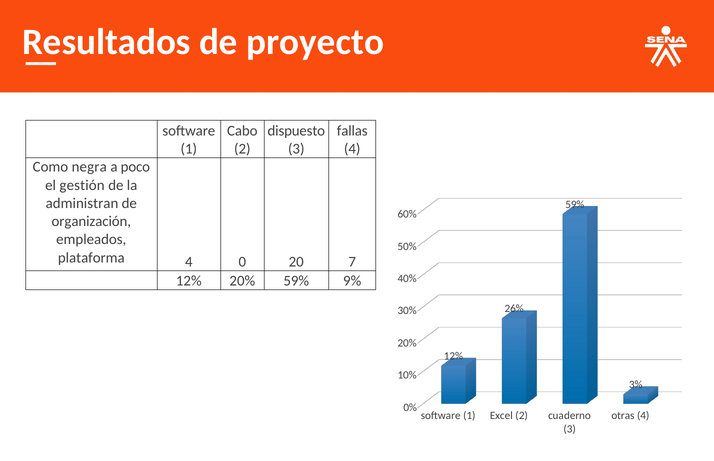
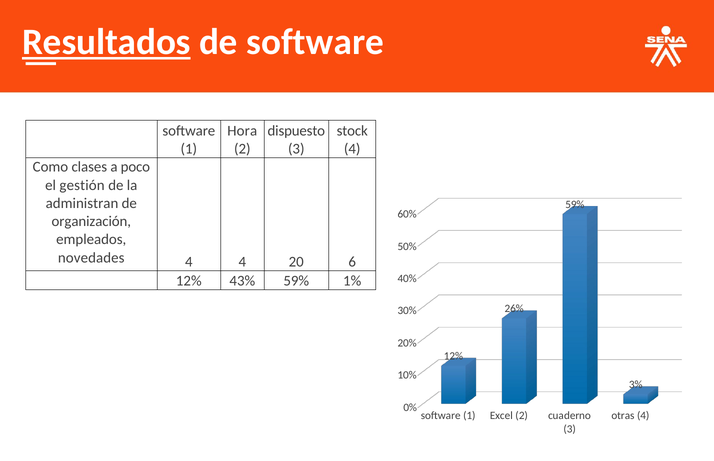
Resultados underline: none -> present
de proyecto: proyecto -> software
Cabo: Cabo -> Hora
fallas: fallas -> stock
negra: negra -> clases
plataforma: plataforma -> novedades
4 0: 0 -> 4
7: 7 -> 6
12% 20%: 20% -> 43%
9%: 9% -> 1%
